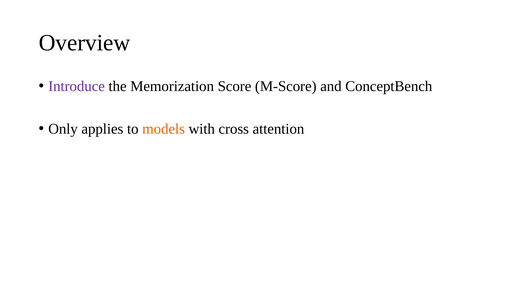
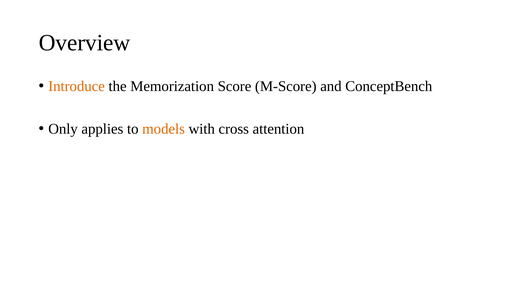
Introduce colour: purple -> orange
